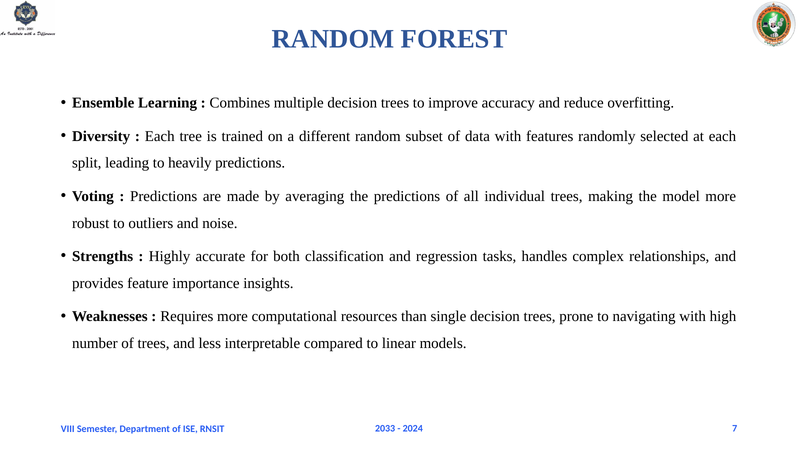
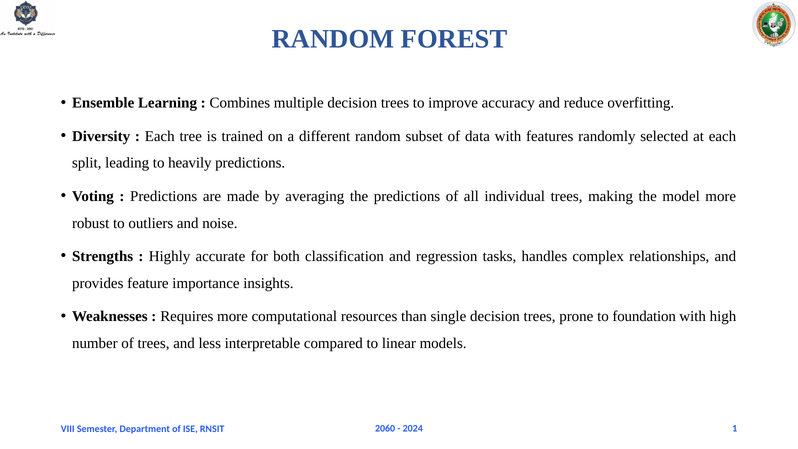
navigating: navigating -> foundation
2033: 2033 -> 2060
7: 7 -> 1
